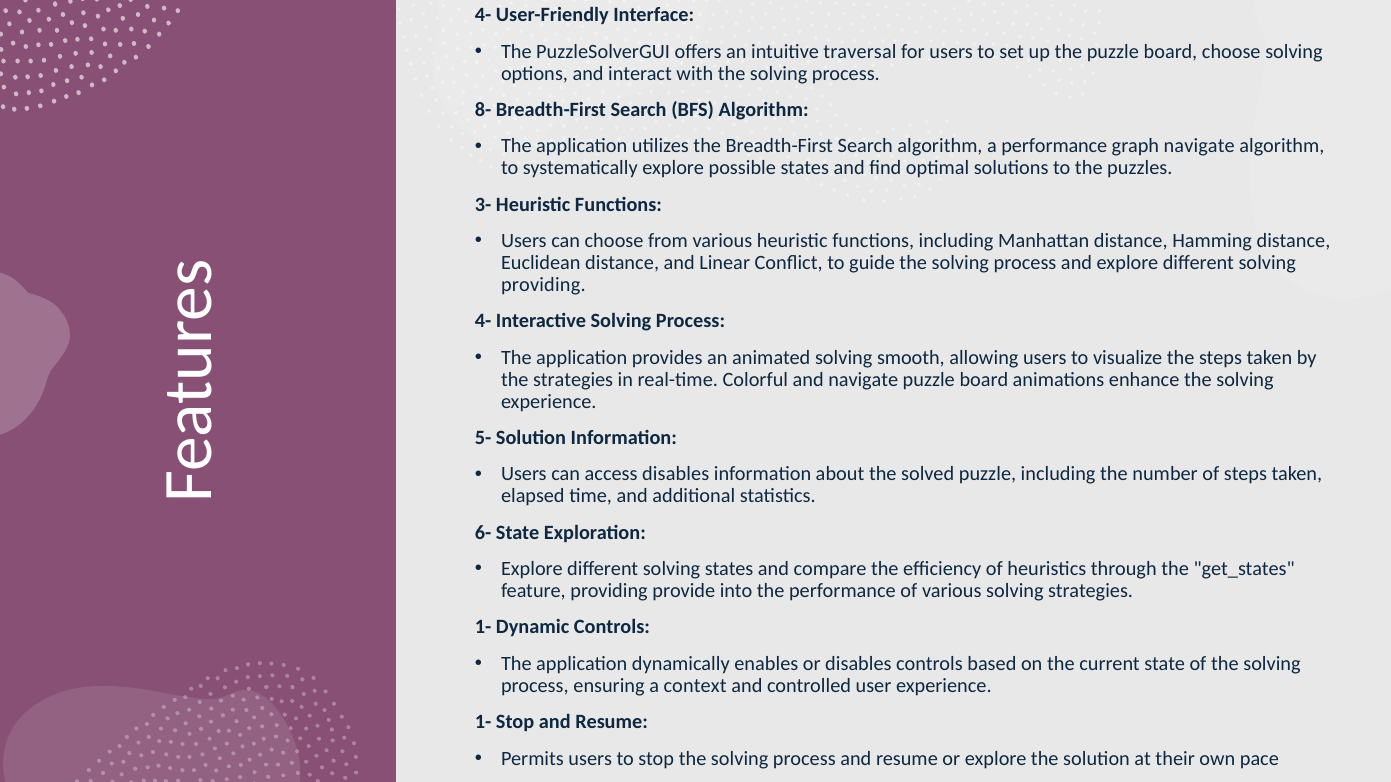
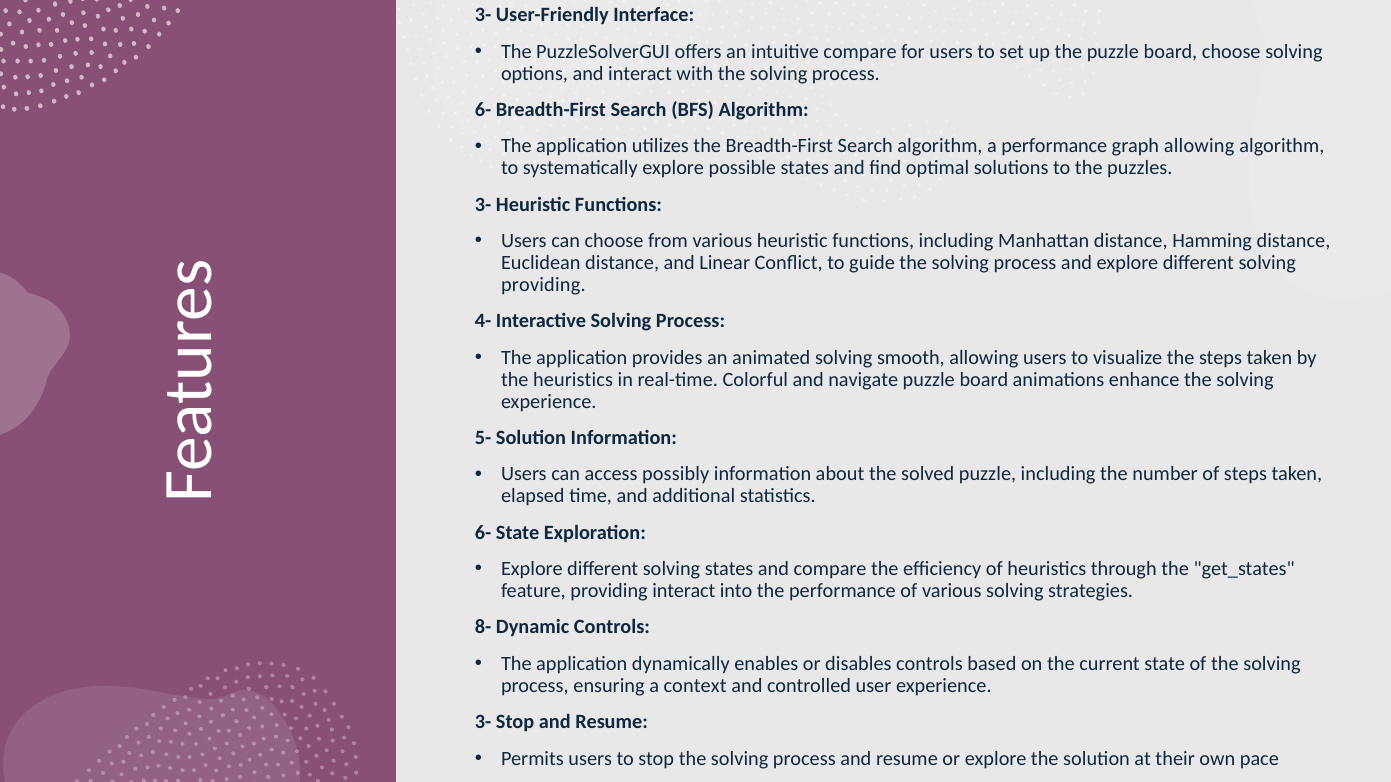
4- at (483, 15): 4- -> 3-
intuitive traversal: traversal -> compare
8- at (483, 110): 8- -> 6-
graph navigate: navigate -> allowing
the strategies: strategies -> heuristics
access disables: disables -> possibly
providing provide: provide -> interact
1- at (483, 628): 1- -> 8-
1- at (483, 722): 1- -> 3-
